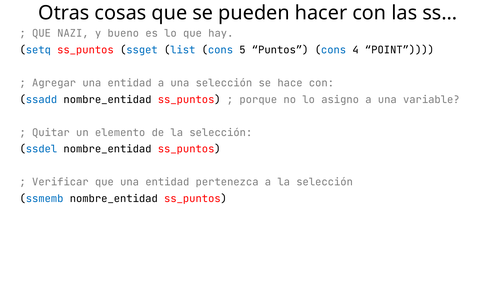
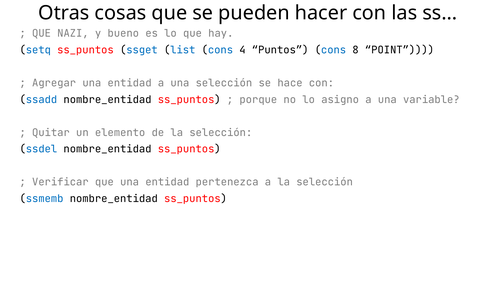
5: 5 -> 4
4: 4 -> 8
